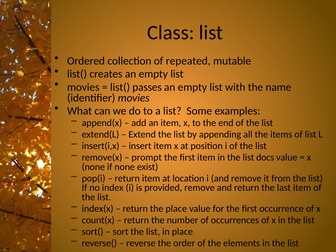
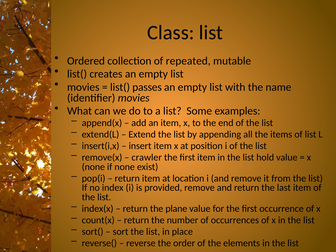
prompt: prompt -> crawler
docs: docs -> hold
the place: place -> plane
